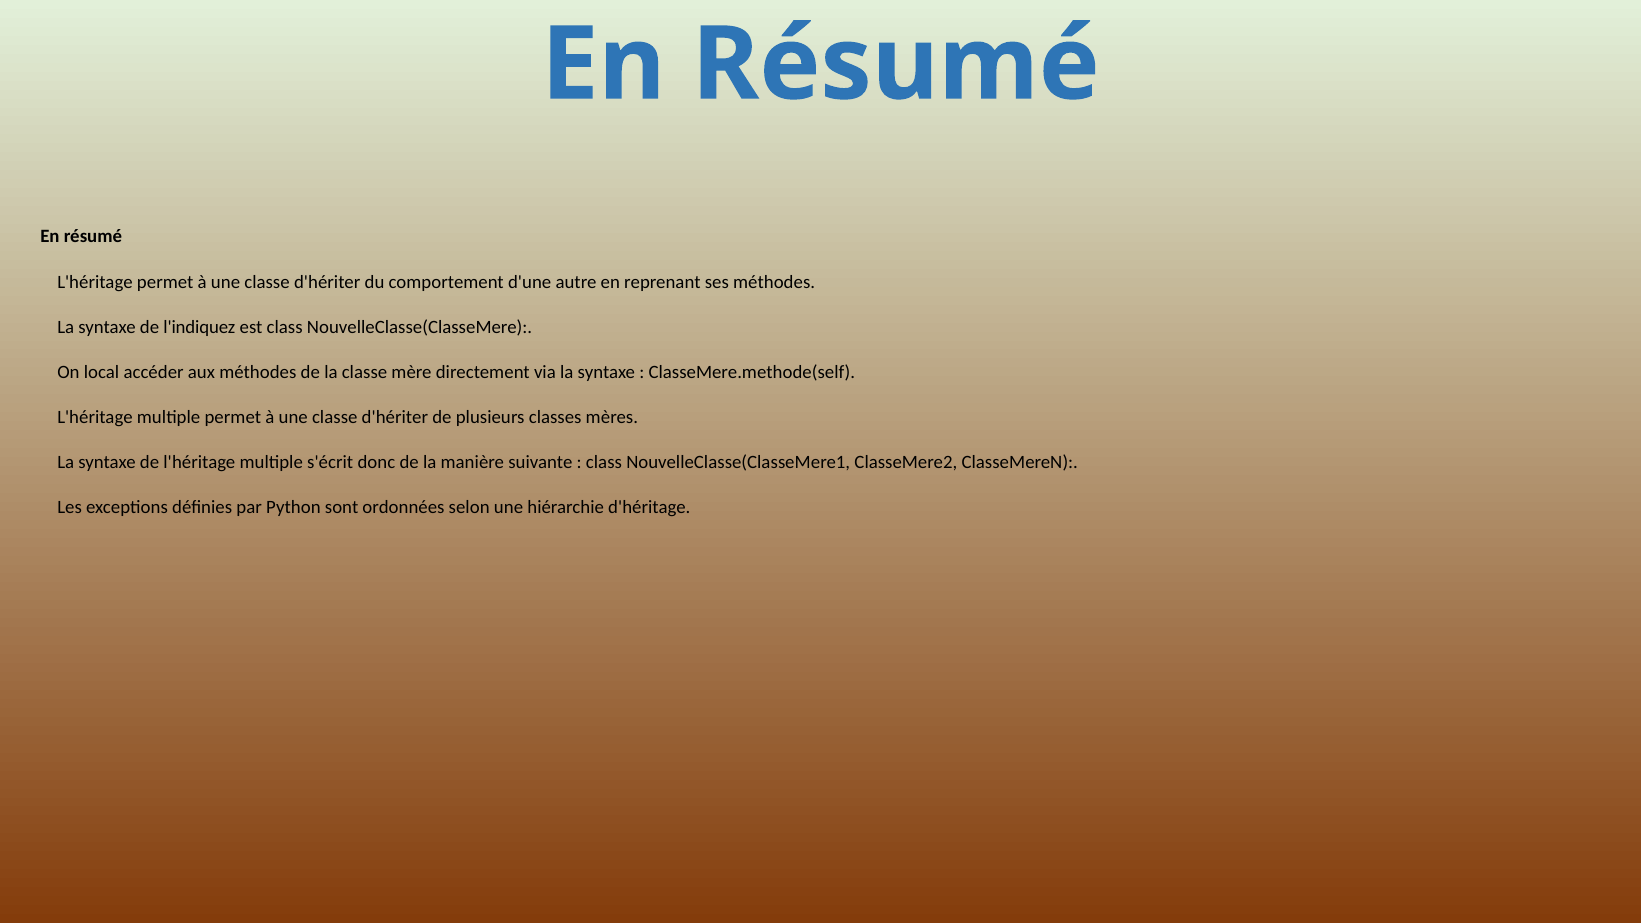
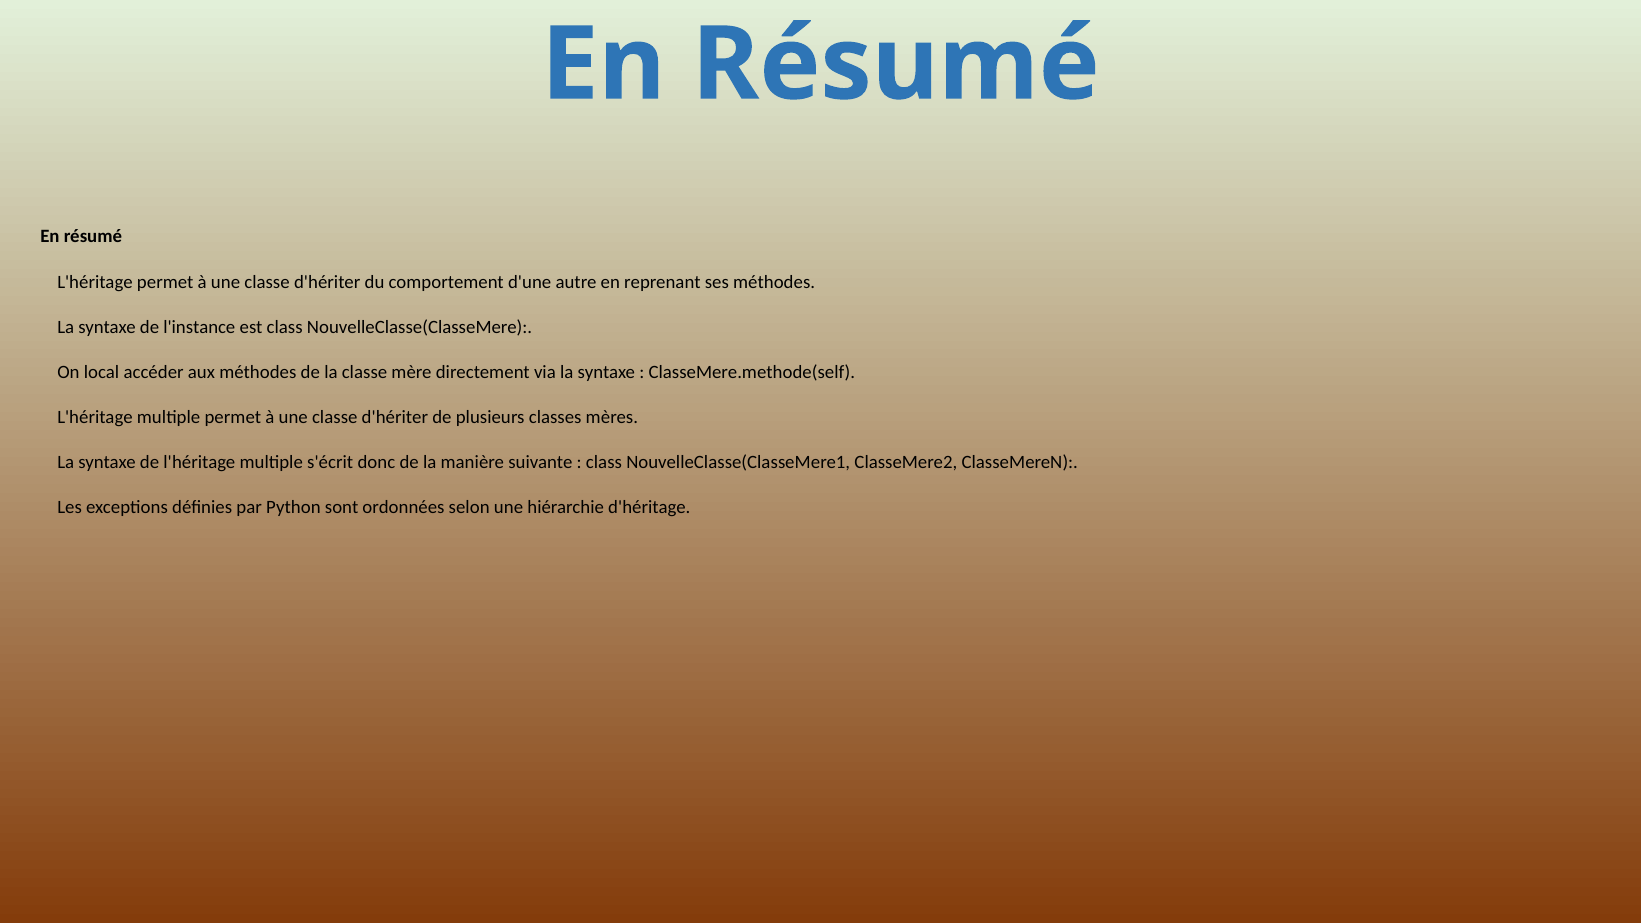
l'indiquez: l'indiquez -> l'instance
